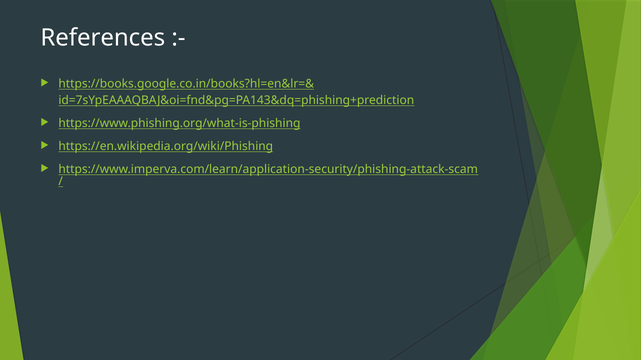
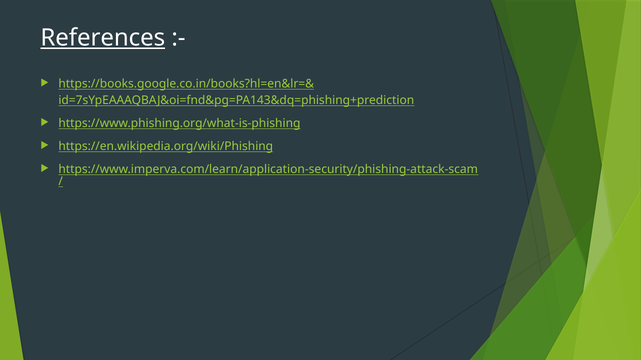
References underline: none -> present
